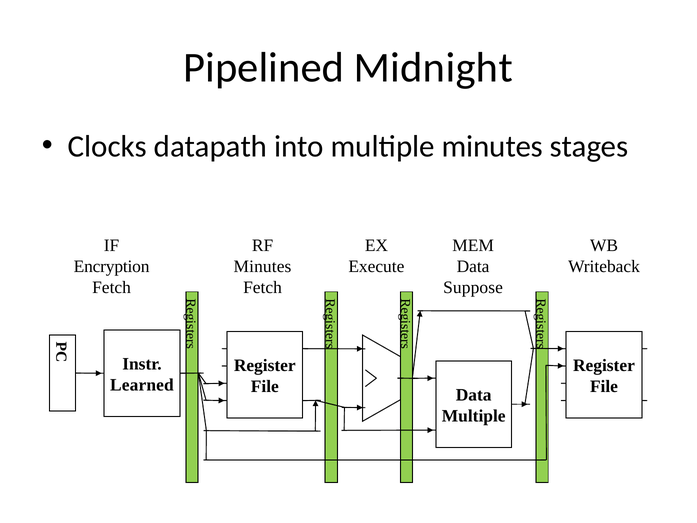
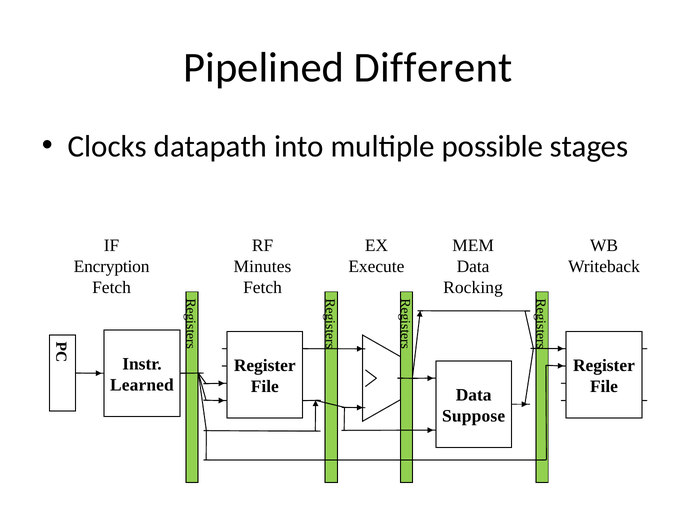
Midnight: Midnight -> Different
multiple minutes: minutes -> possible
Suppose: Suppose -> Rocking
Multiple at (474, 416): Multiple -> Suppose
